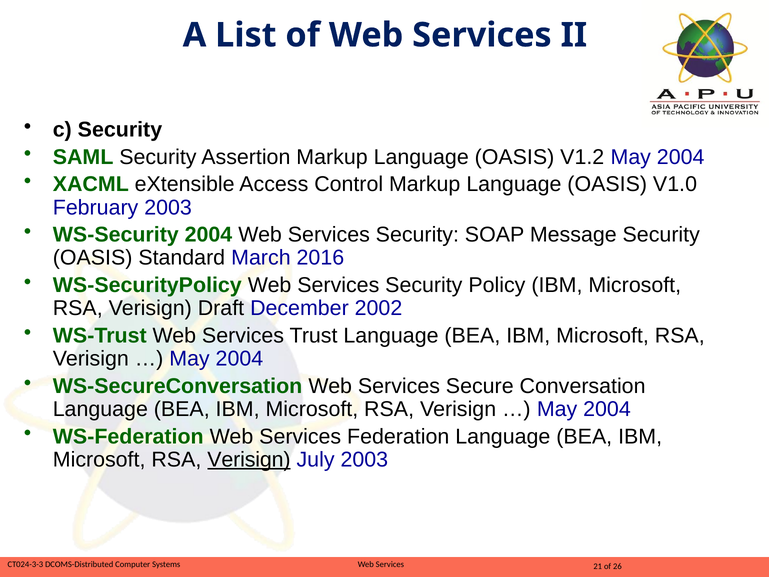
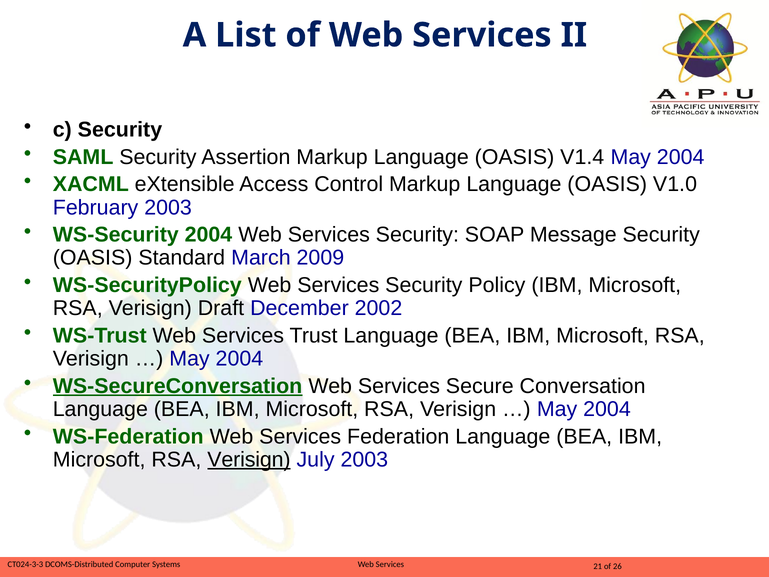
V1.2: V1.2 -> V1.4
2016: 2016 -> 2009
WS-SecureConversation underline: none -> present
